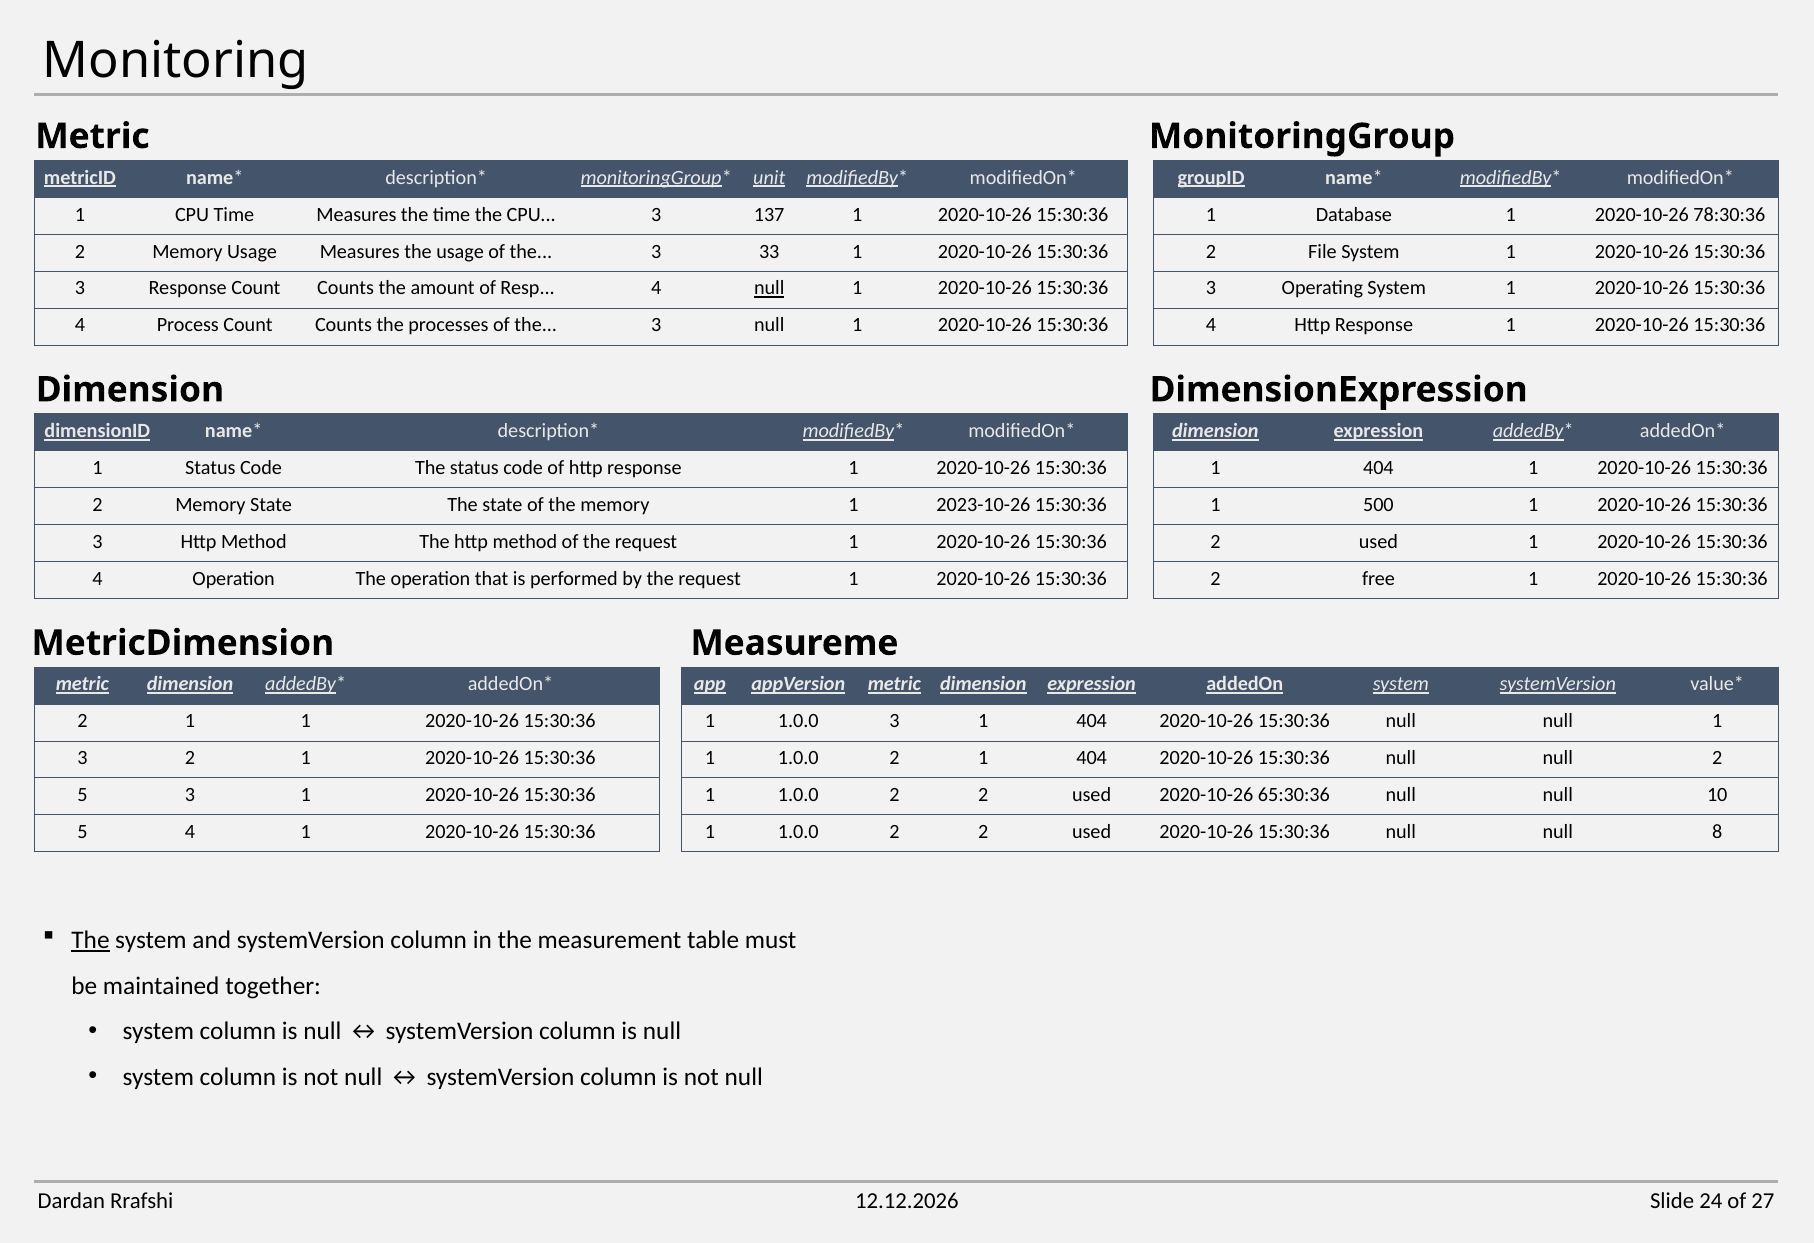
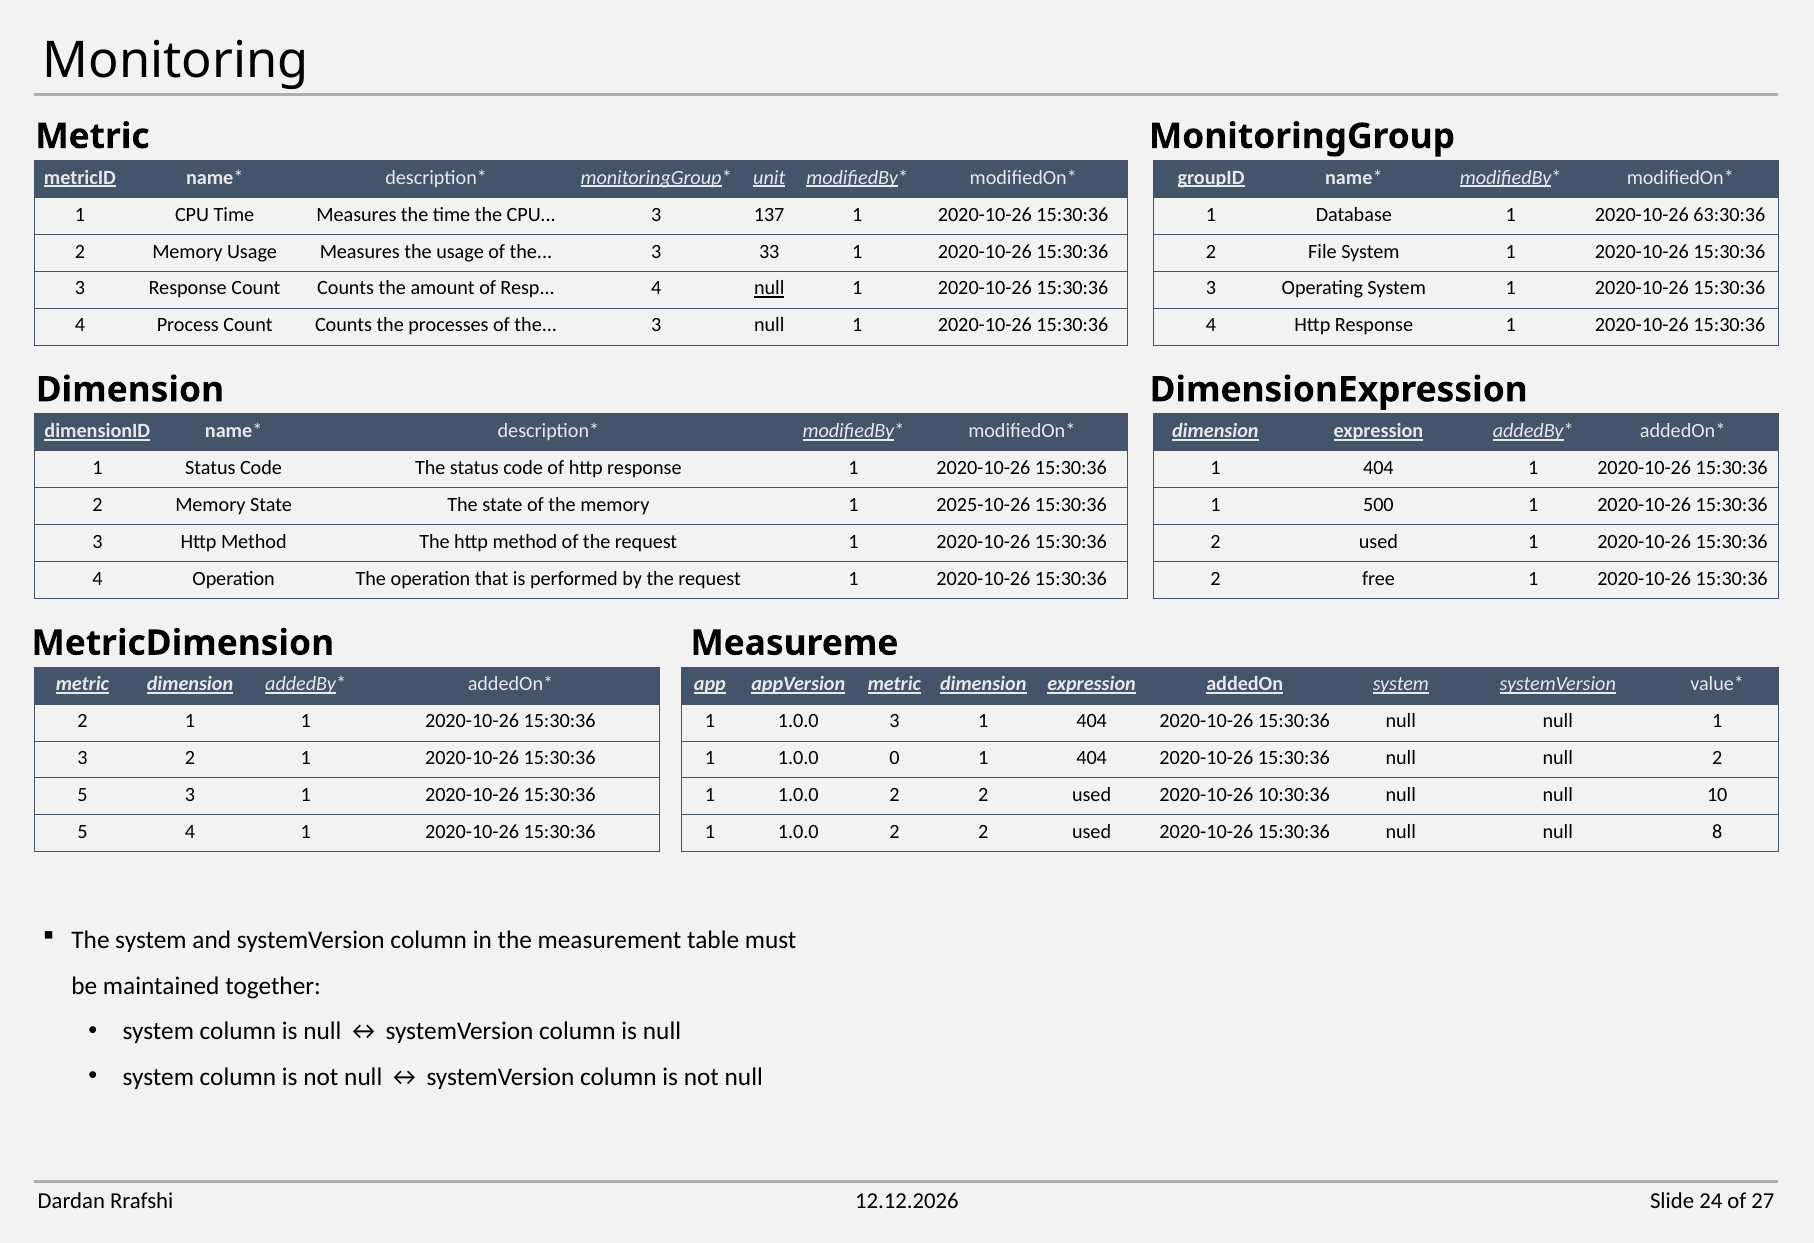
78:30:36: 78:30:36 -> 63:30:36
2023-10-26: 2023-10-26 -> 2025-10-26
2 at (894, 758): 2 -> 0
65:30:36: 65:30:36 -> 10:30:36
The at (90, 940) underline: present -> none
